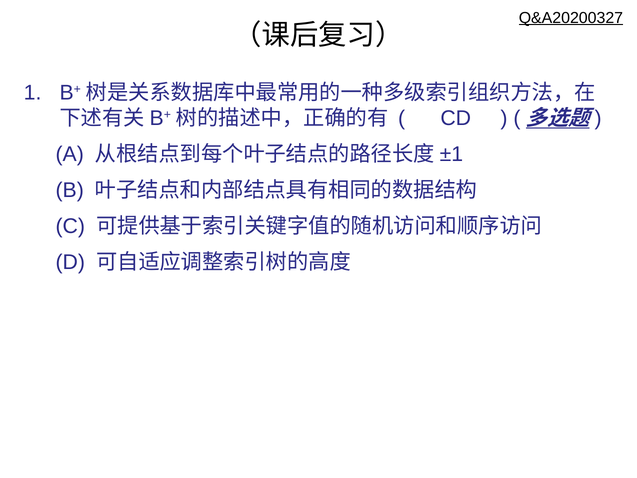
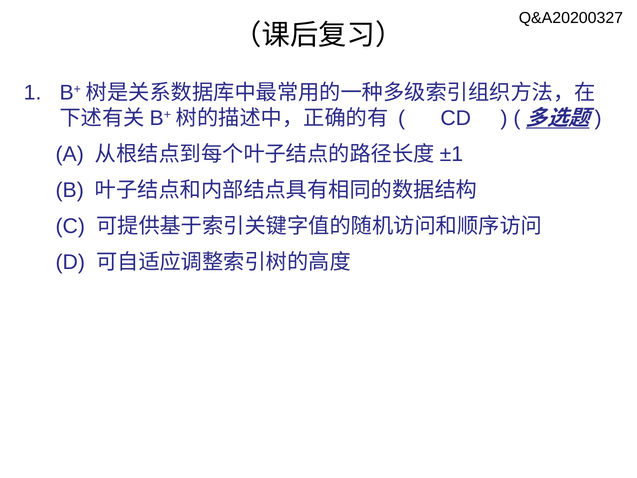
Q&A20200327 underline: present -> none
